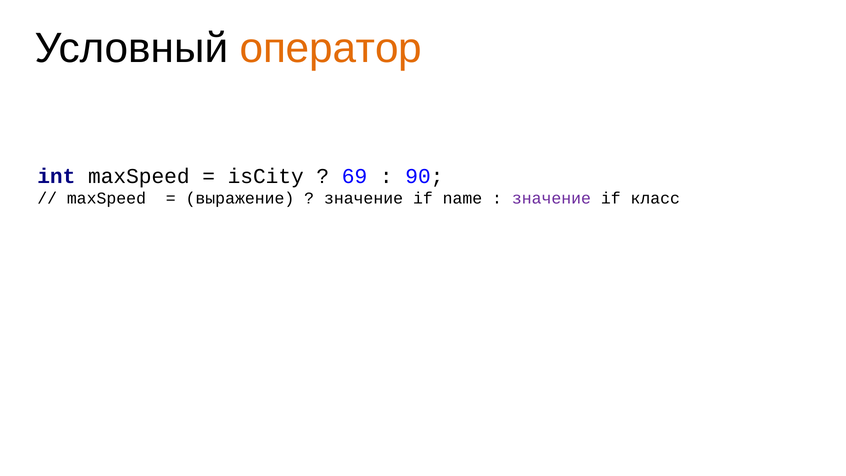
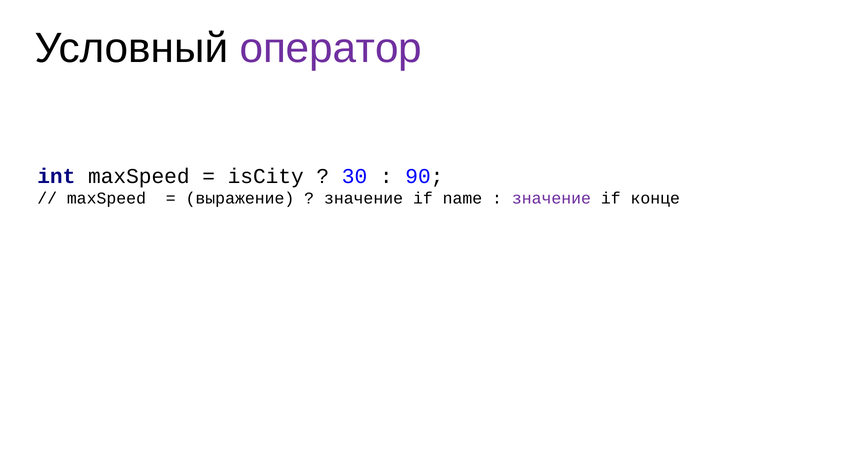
оператор colour: orange -> purple
69: 69 -> 30
класс: класс -> конце
